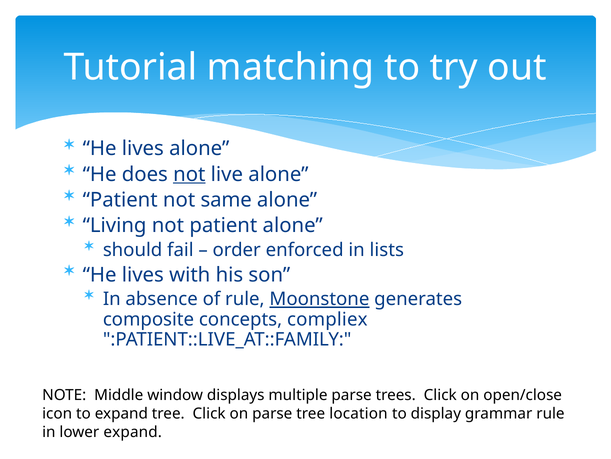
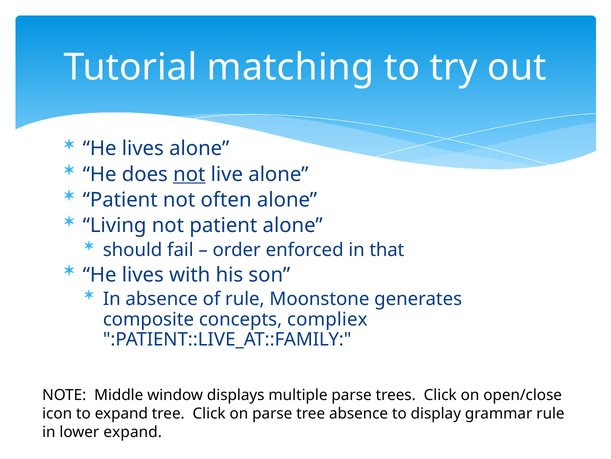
same: same -> often
lists: lists -> that
Moonstone underline: present -> none
tree location: location -> absence
